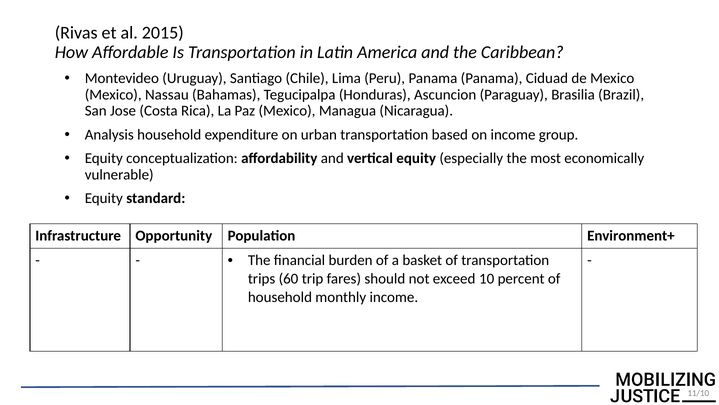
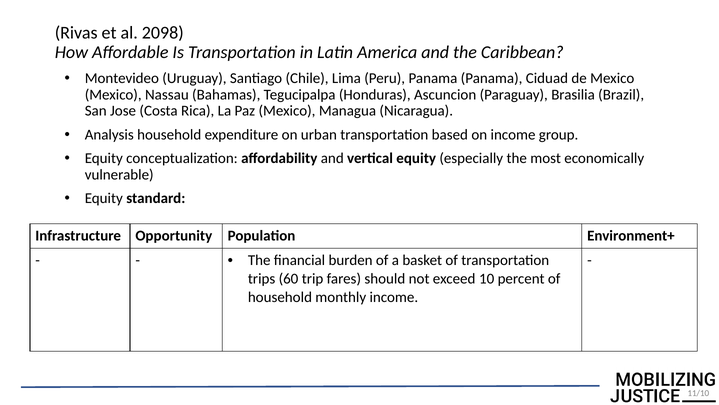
2015: 2015 -> 2098
